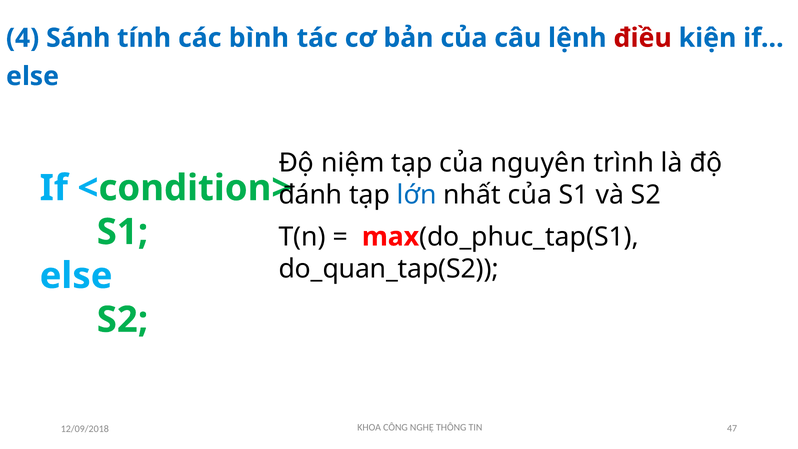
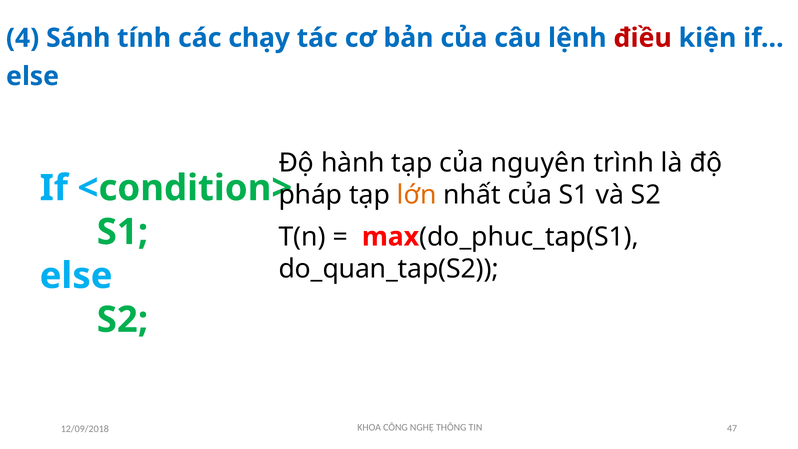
bình: bình -> chạy
niệm: niệm -> hành
đánh: đánh -> pháp
lớn colour: blue -> orange
